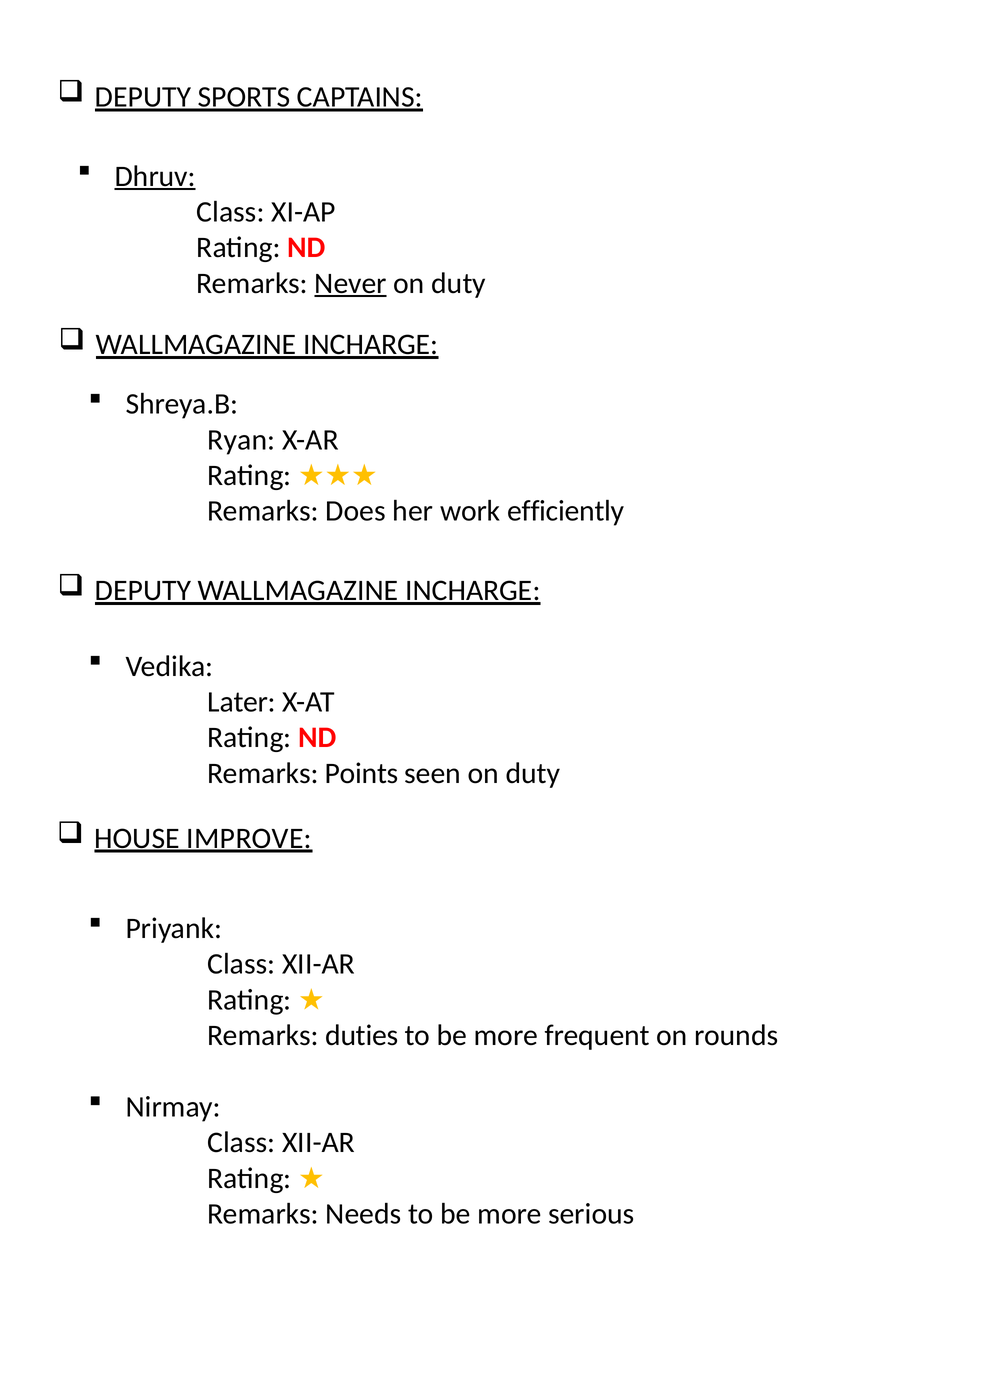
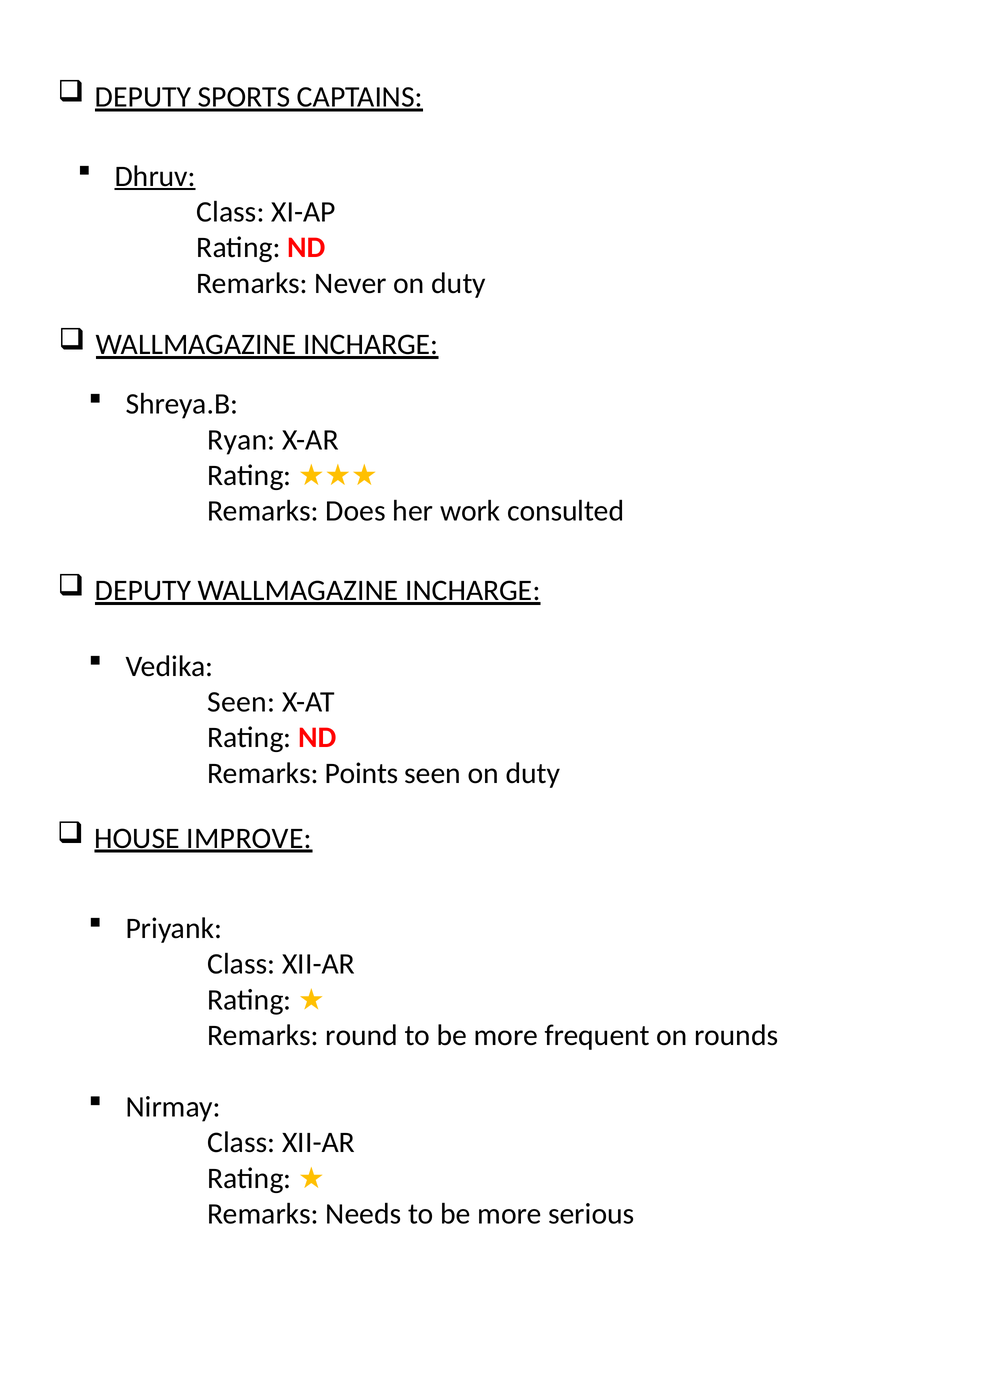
Never underline: present -> none
efficiently: efficiently -> consulted
Later at (242, 702): Later -> Seen
duties: duties -> round
